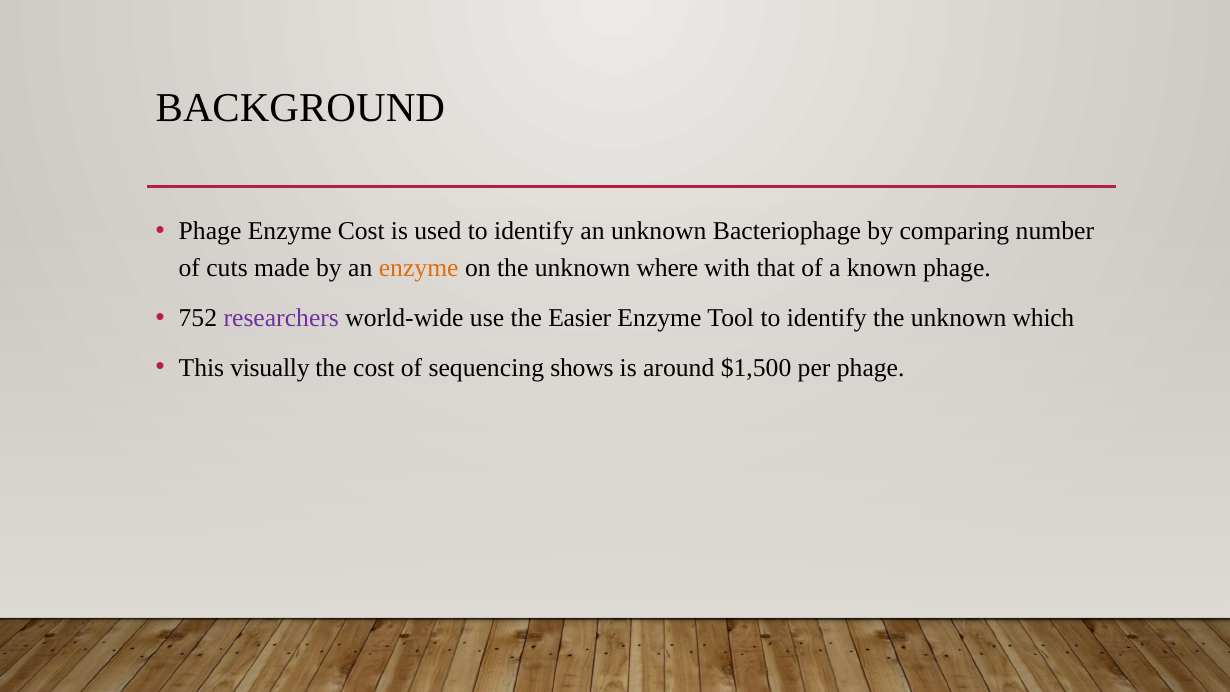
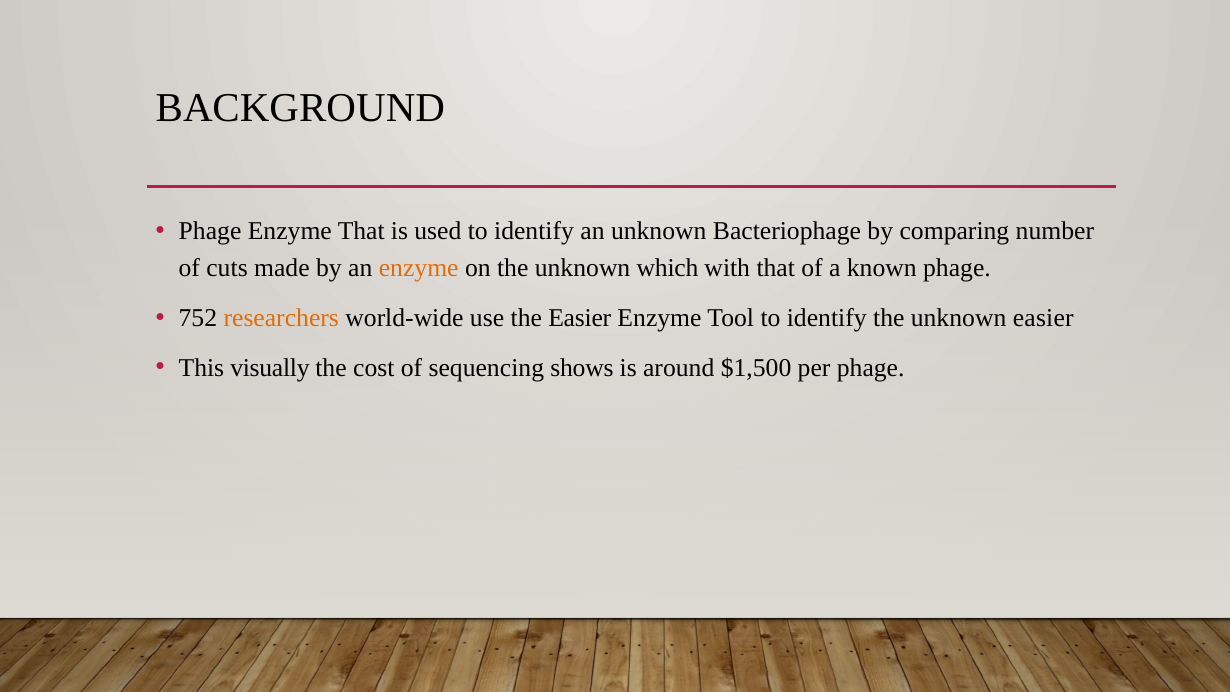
Enzyme Cost: Cost -> That
where: where -> which
researchers colour: purple -> orange
unknown which: which -> easier
